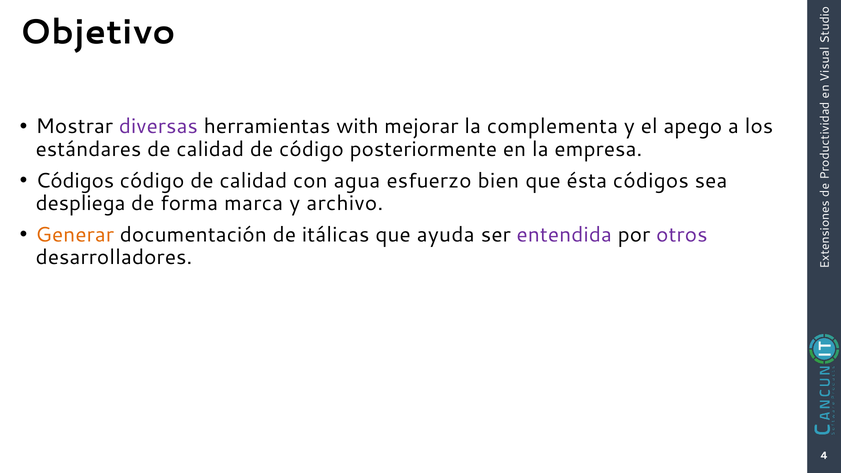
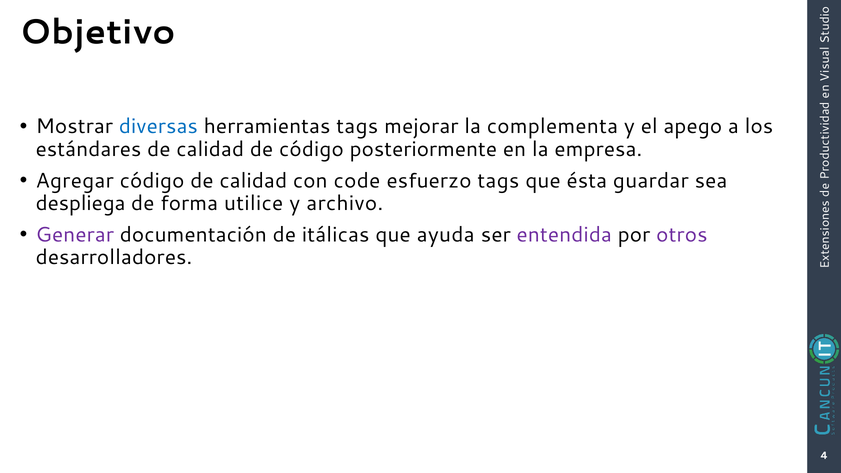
diversas colour: purple -> blue
herramientas with: with -> tags
Códigos at (75, 181): Códigos -> Agregar
agua: agua -> code
esfuerzo bien: bien -> tags
ésta códigos: códigos -> guardar
marca: marca -> utilice
Generar colour: orange -> purple
